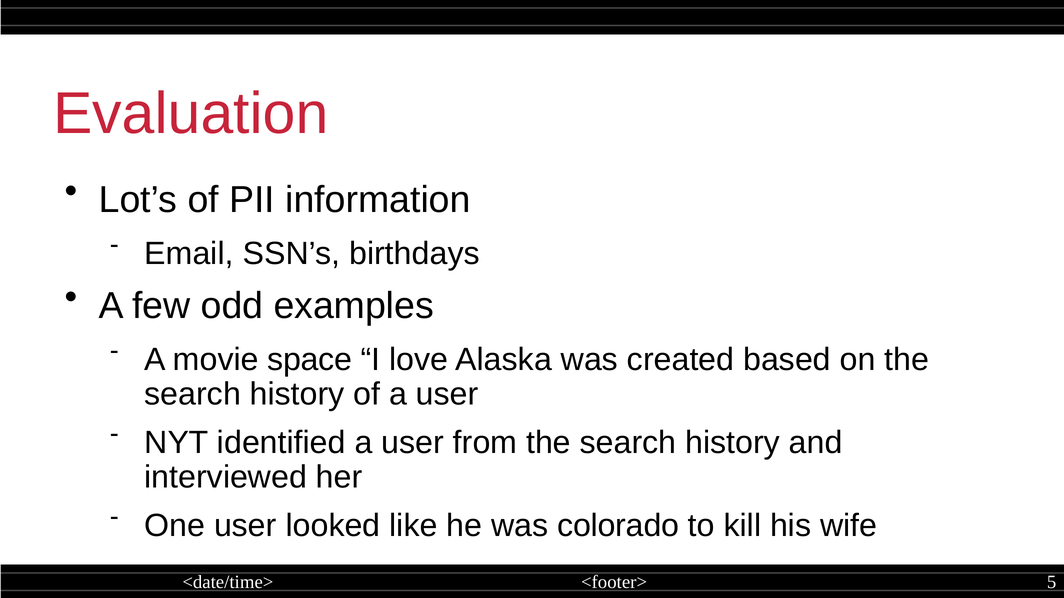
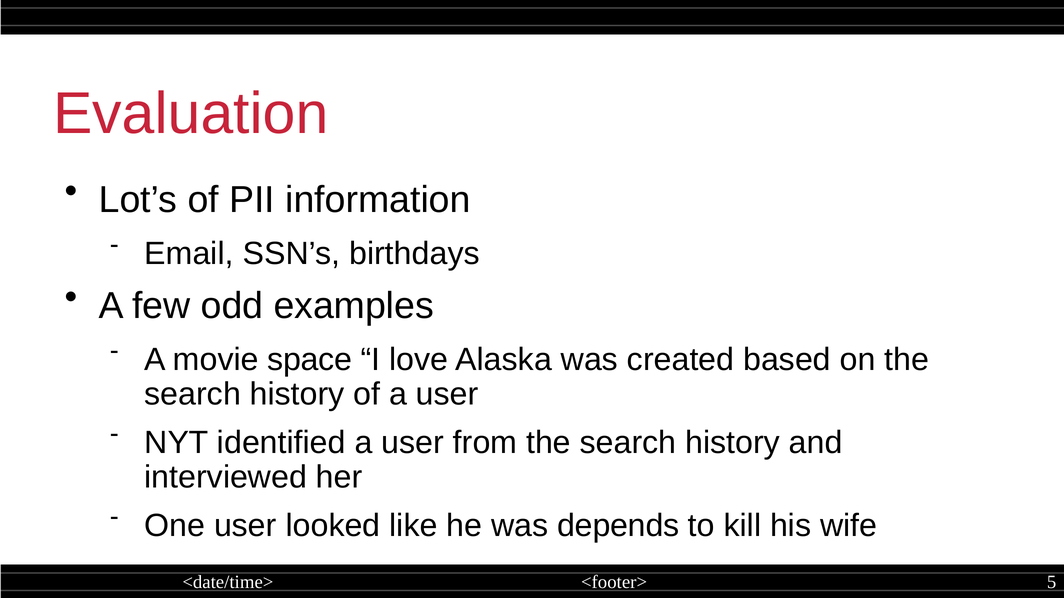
colorado: colorado -> depends
